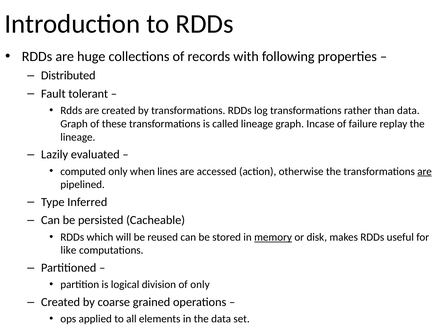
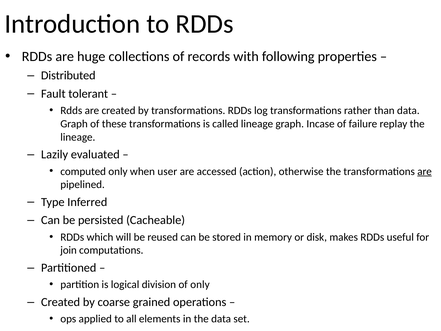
lines: lines -> user
memory underline: present -> none
like: like -> join
